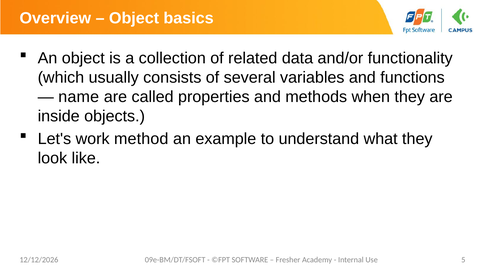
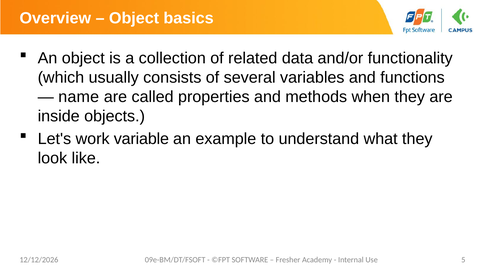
method: method -> variable
